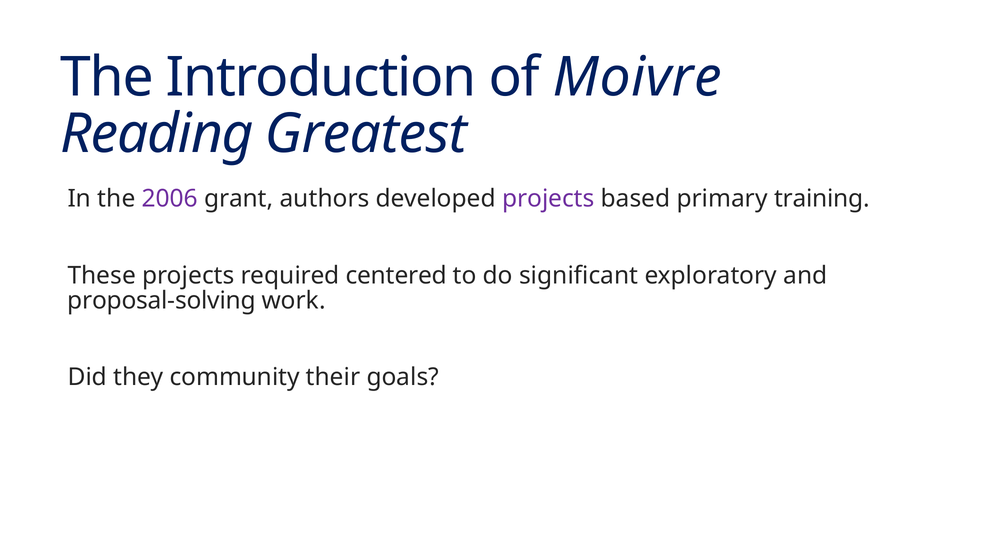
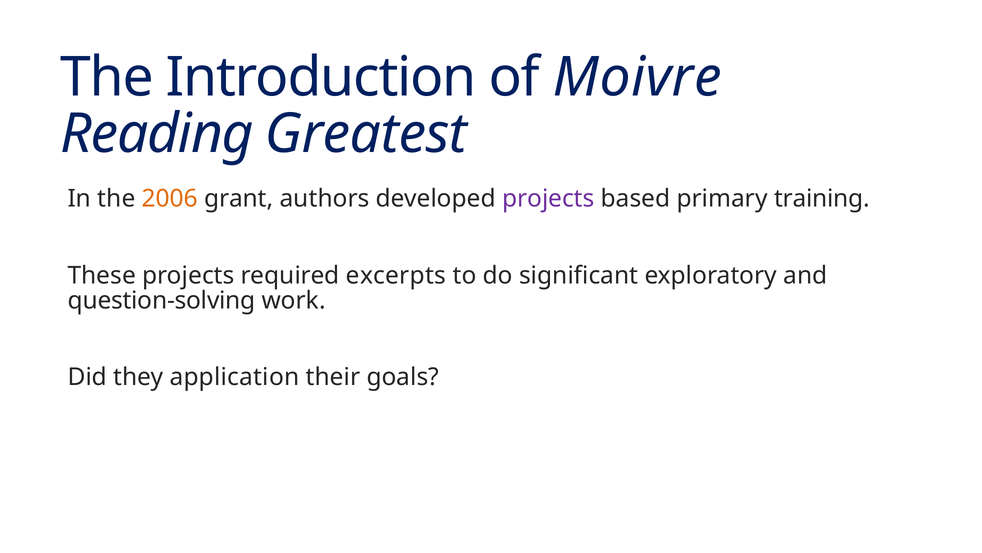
2006 colour: purple -> orange
centered: centered -> excerpts
proposal-solving: proposal-solving -> question-solving
community: community -> application
